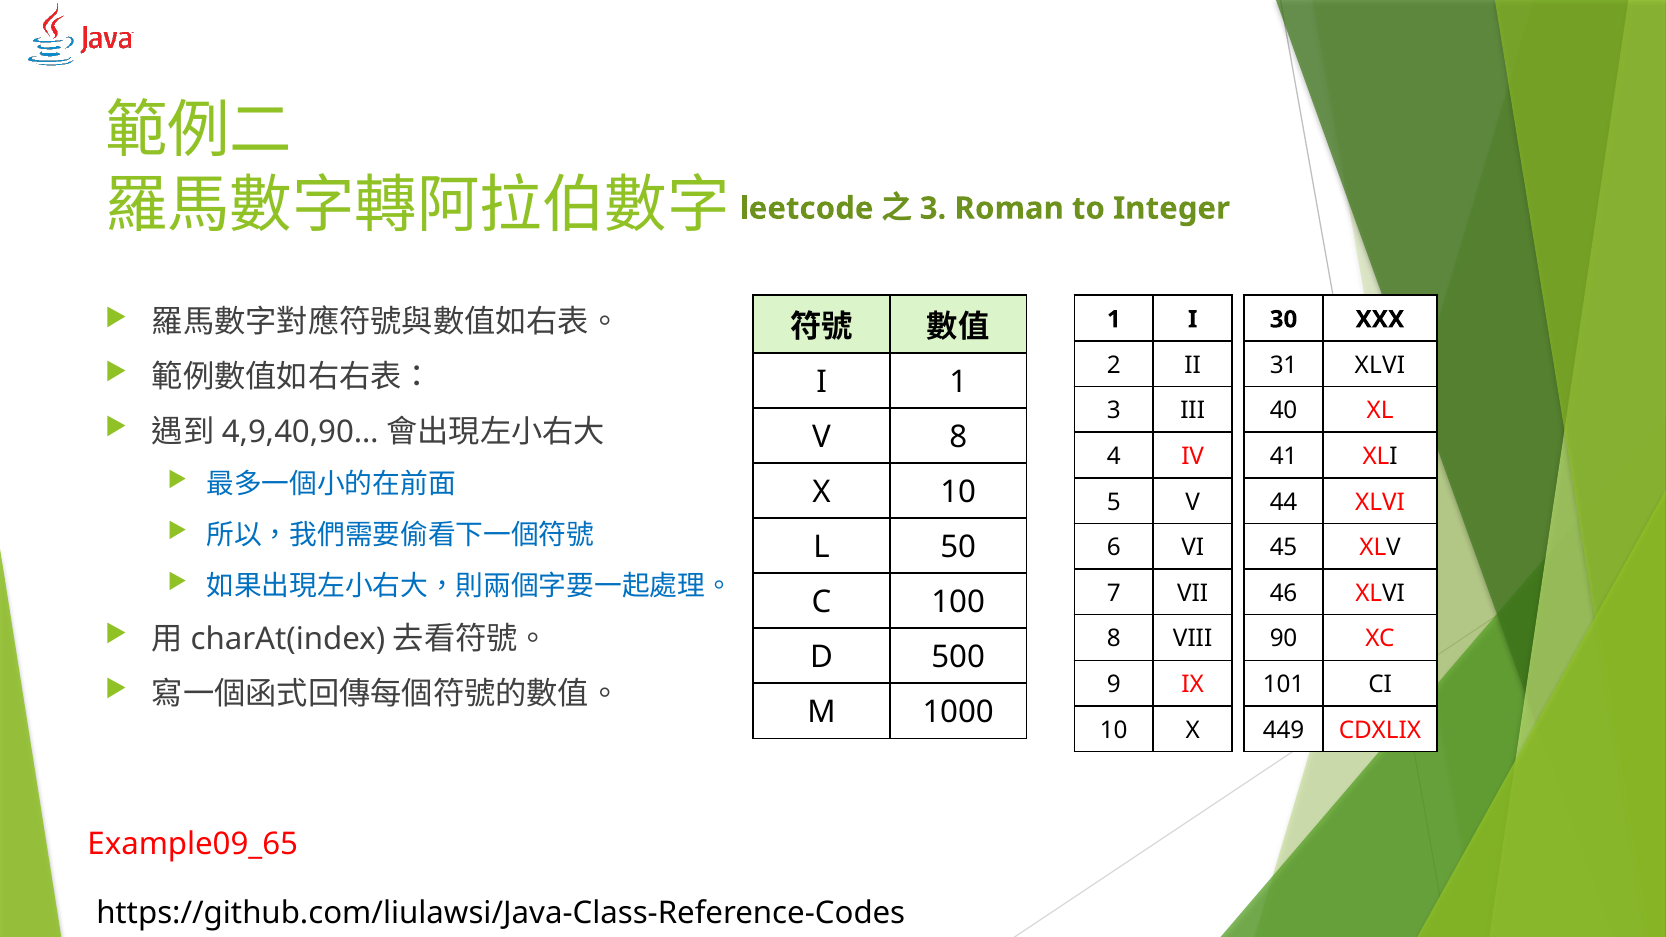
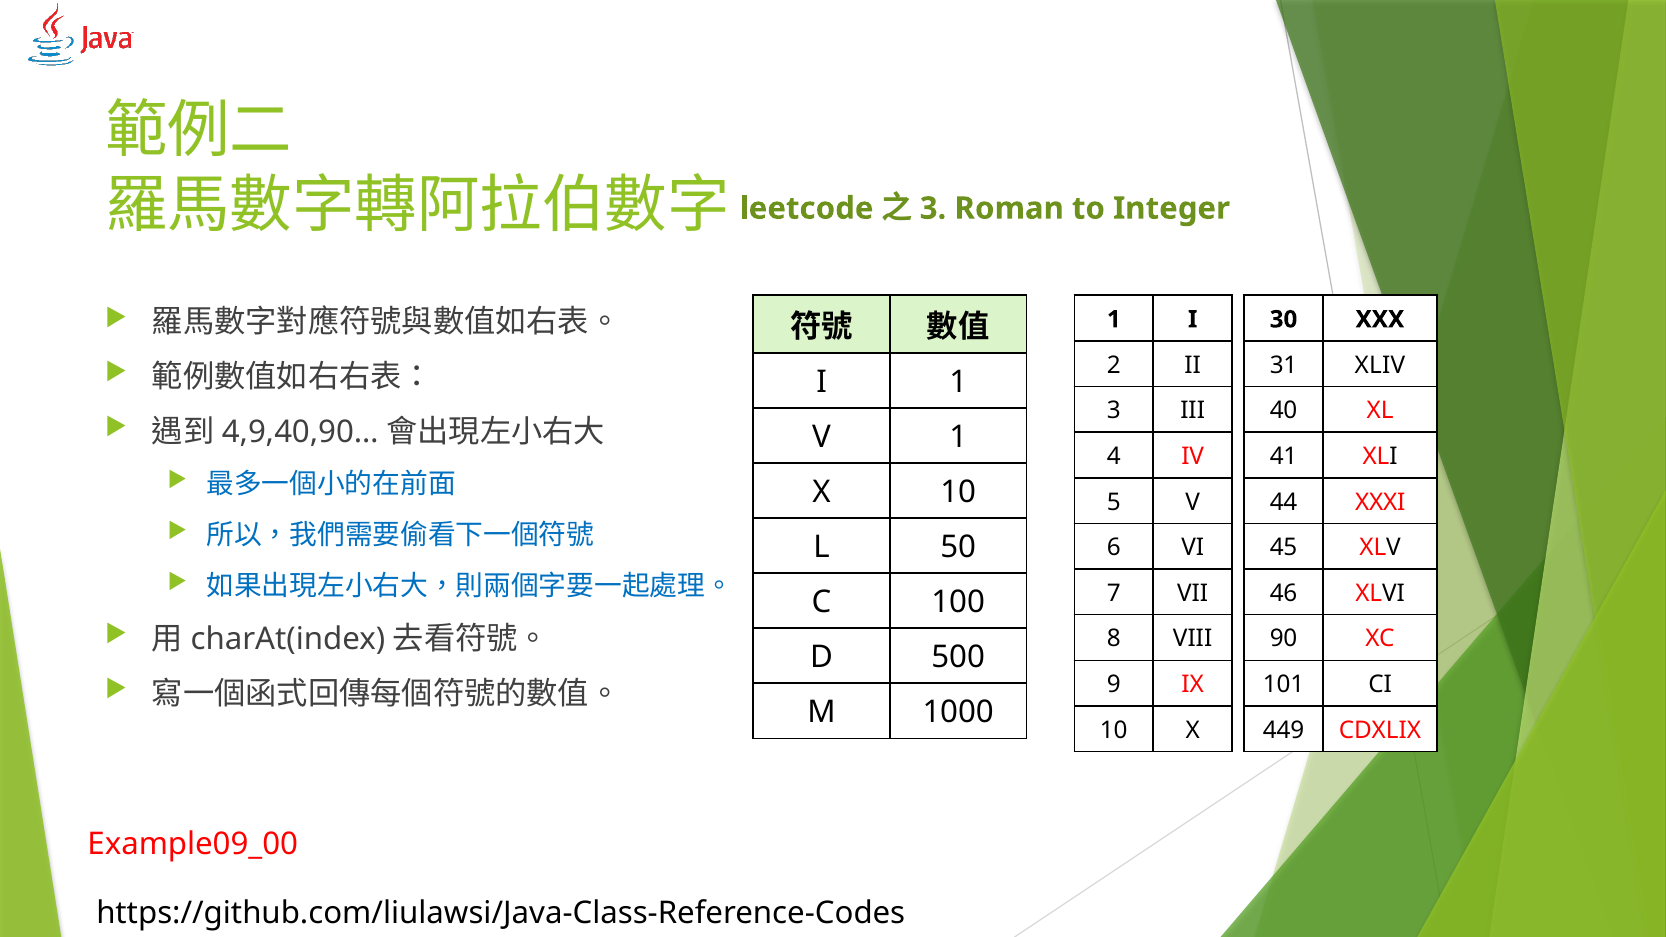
31 XLVI: XLVI -> XLIV
V 8: 8 -> 1
44 XLVI: XLVI -> XXXI
Example09_65: Example09_65 -> Example09_00
